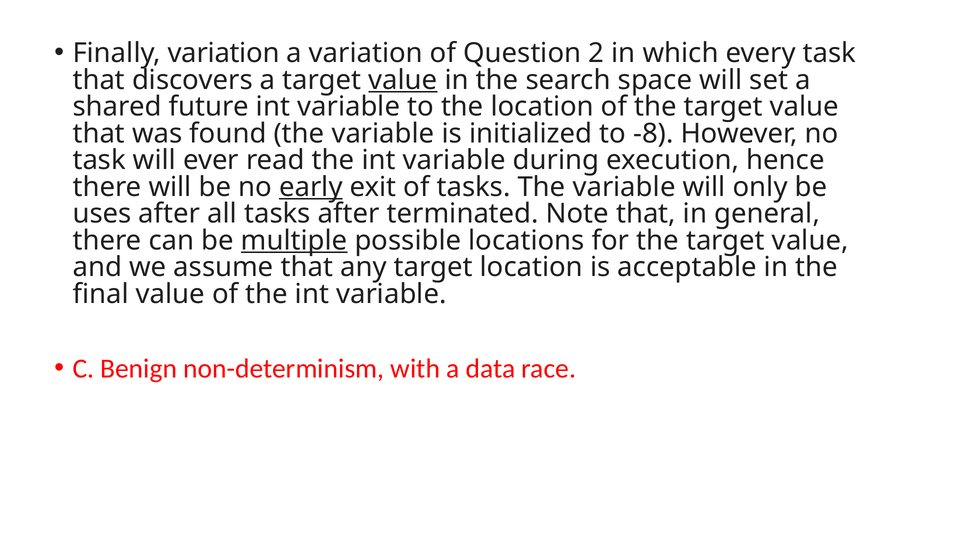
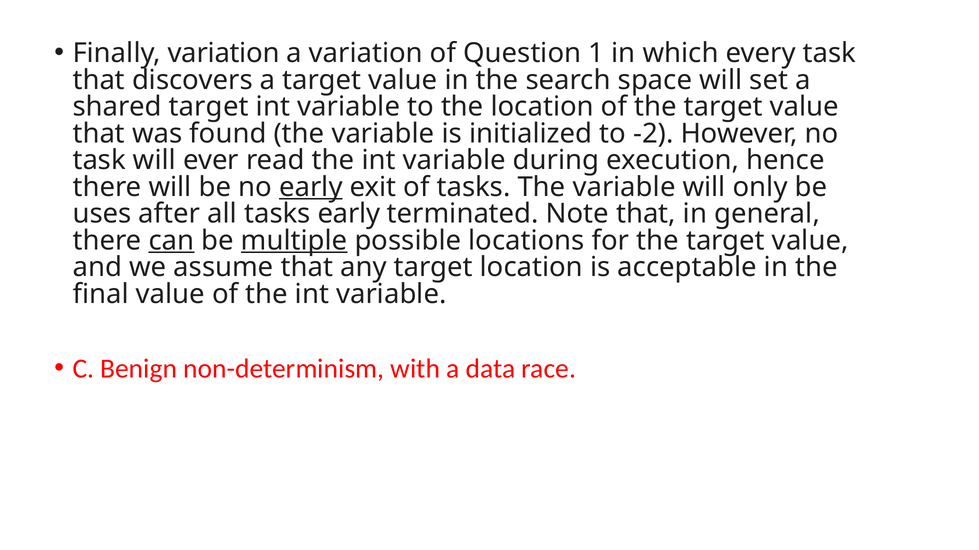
2: 2 -> 1
value at (403, 80) underline: present -> none
shared future: future -> target
-8: -8 -> -2
tasks after: after -> early
can underline: none -> present
